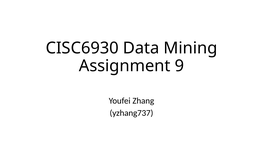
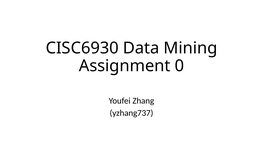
9: 9 -> 0
